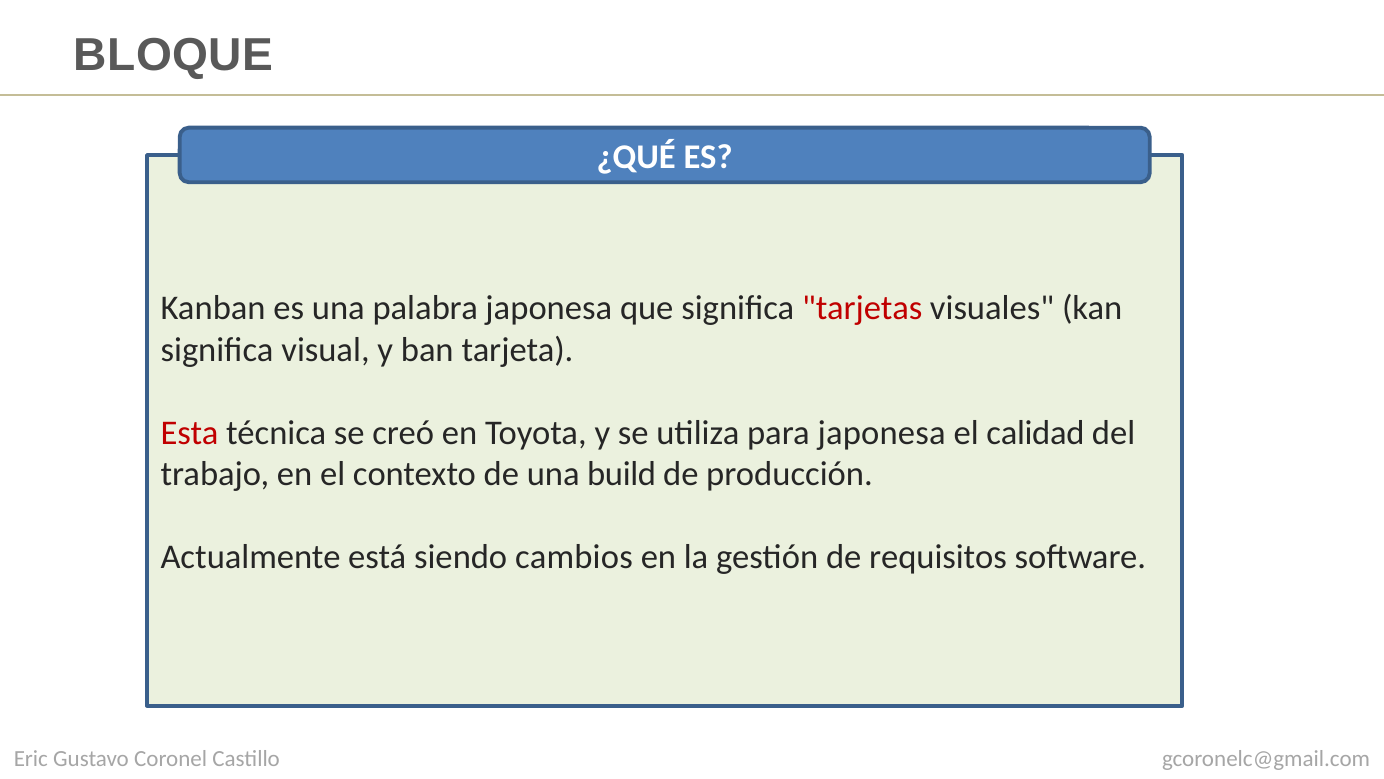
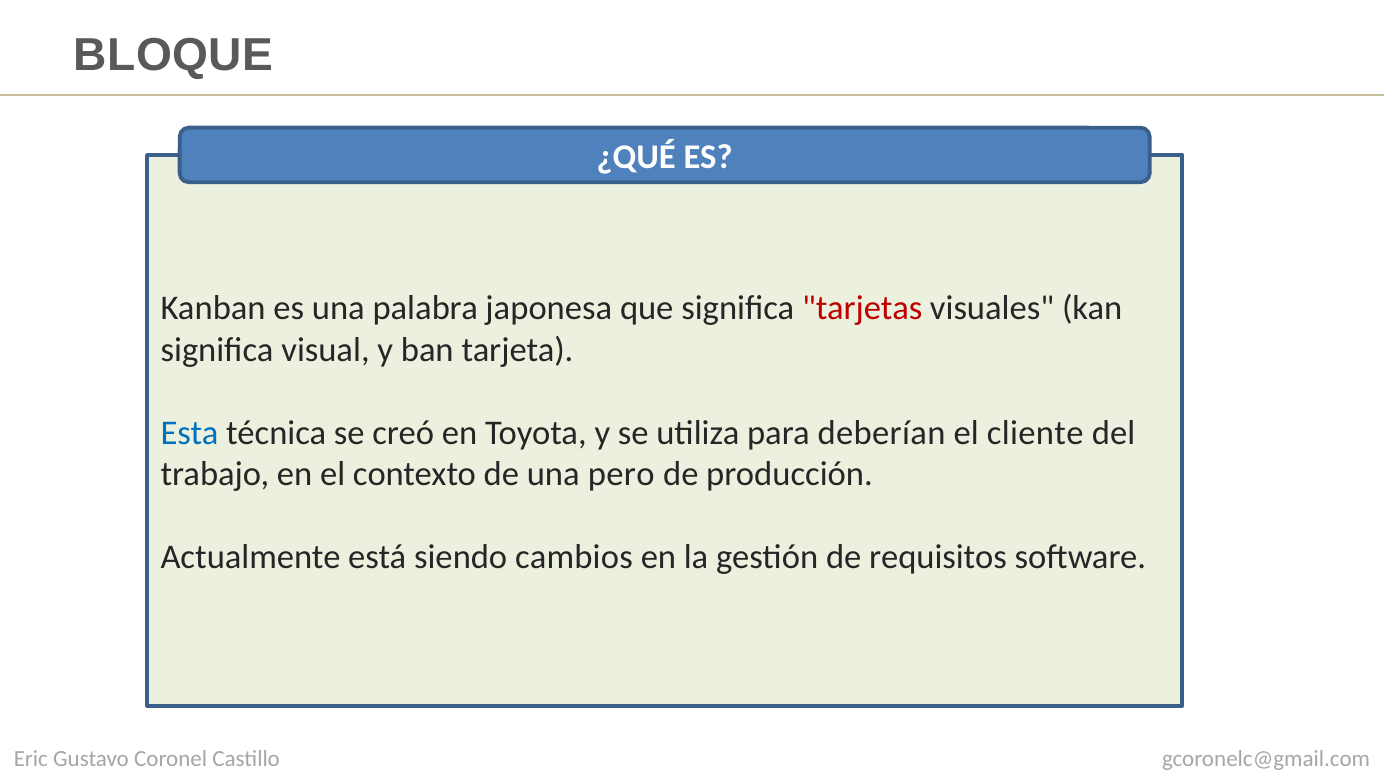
Esta colour: red -> blue
para japonesa: japonesa -> deberían
calidad: calidad -> cliente
build: build -> pero
